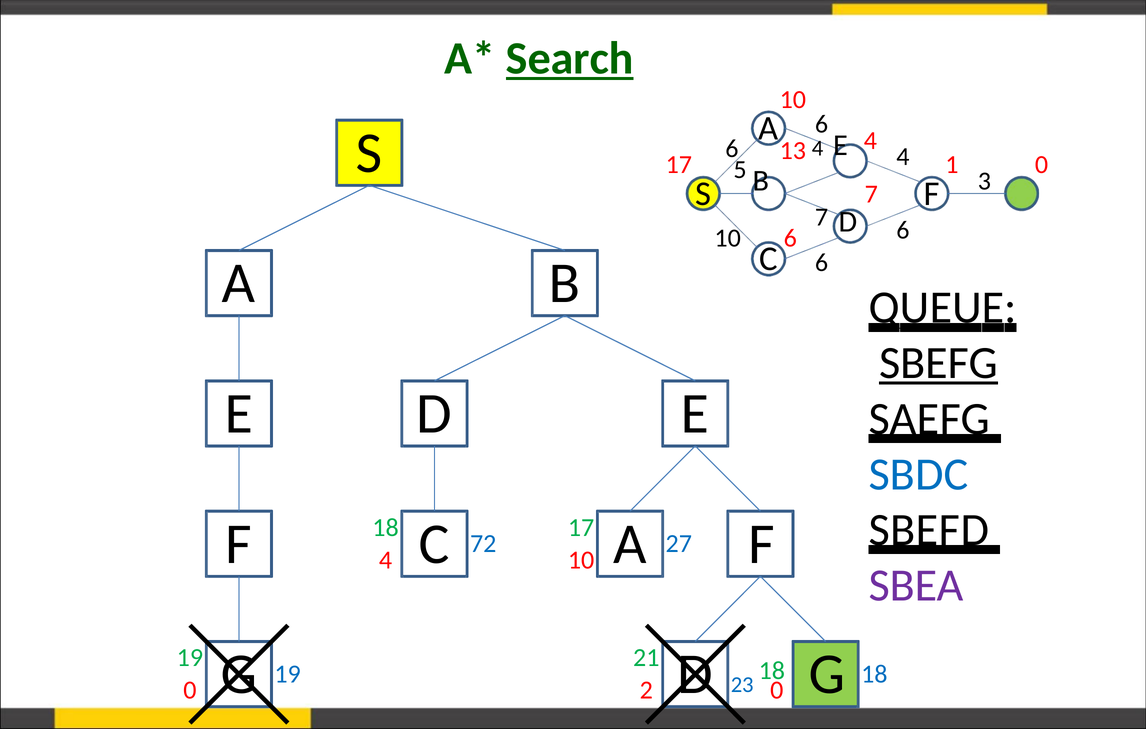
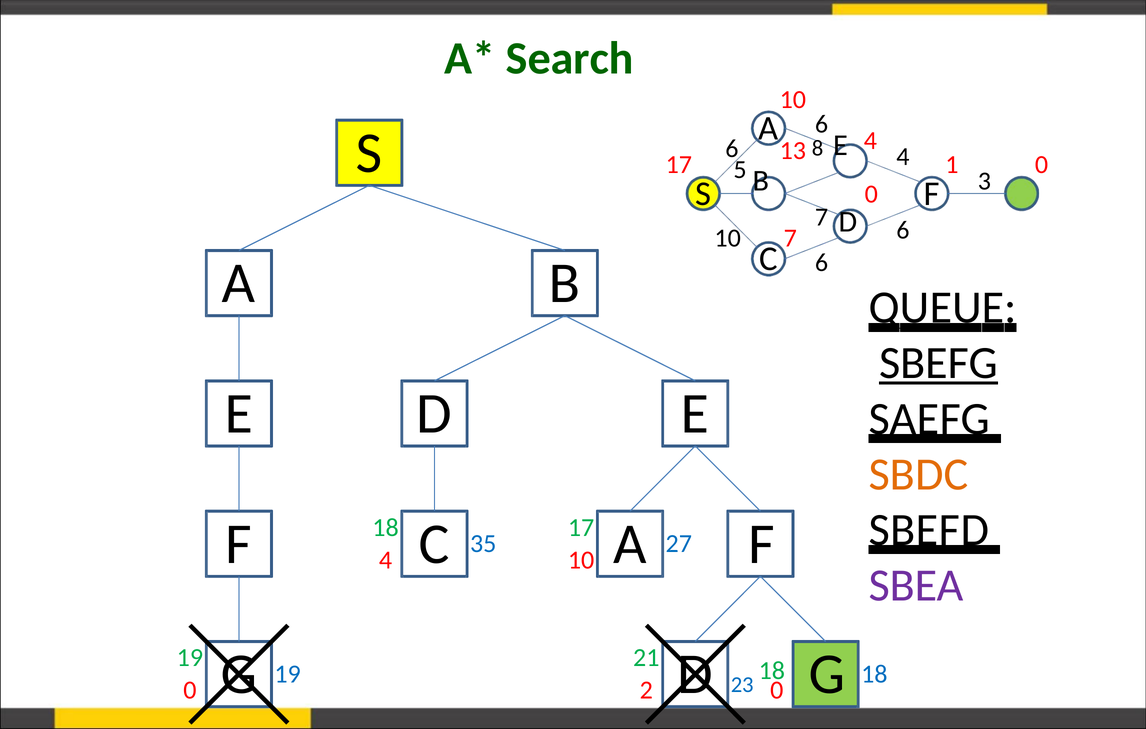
Search underline: present -> none
13 4: 4 -> 8
B 7: 7 -> 0
10 6: 6 -> 7
SBDC colour: blue -> orange
72: 72 -> 35
